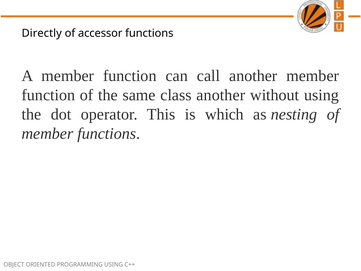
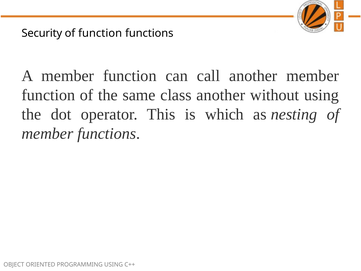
Directly: Directly -> Security
of accessor: accessor -> function
